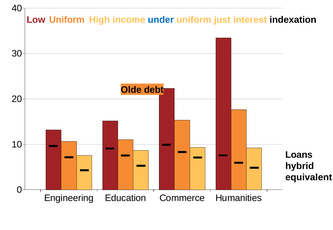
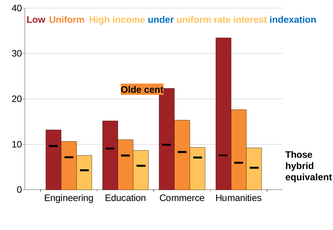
just: just -> rate
indexation colour: black -> blue
debt: debt -> cent
Loans: Loans -> Those
